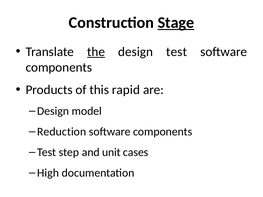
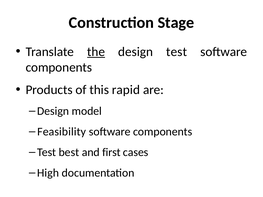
Stage underline: present -> none
Reduction: Reduction -> Feasibility
step: step -> best
unit: unit -> first
